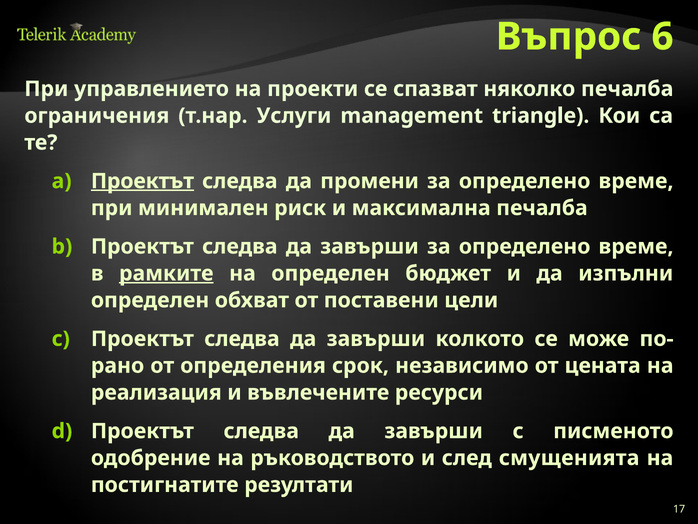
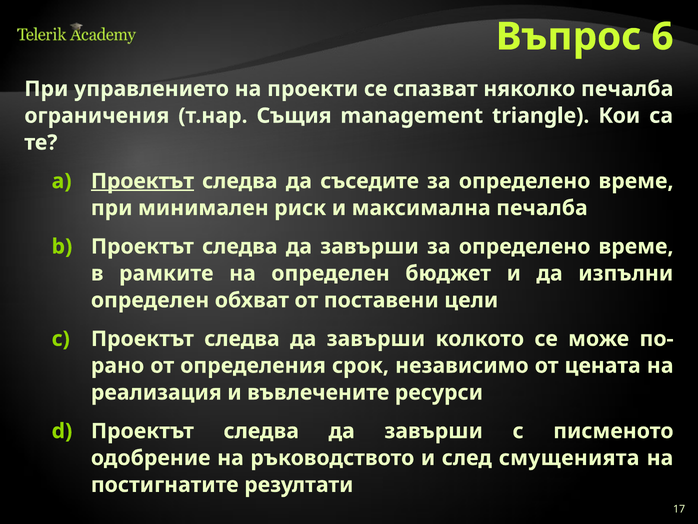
Услуги: Услуги -> Същия
промени: промени -> съседите
рамките underline: present -> none
